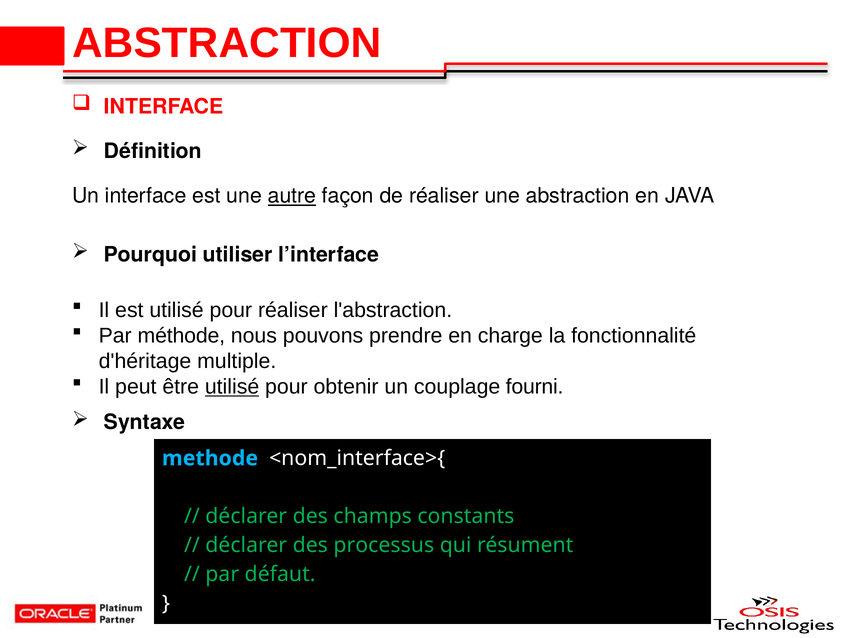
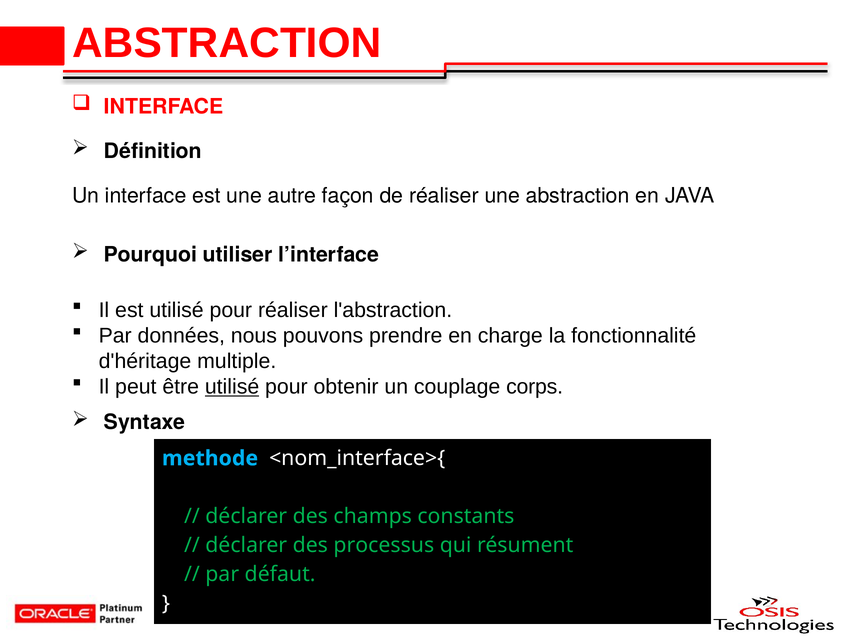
autre underline: present -> none
méthode: méthode -> données
fourni: fourni -> corps
